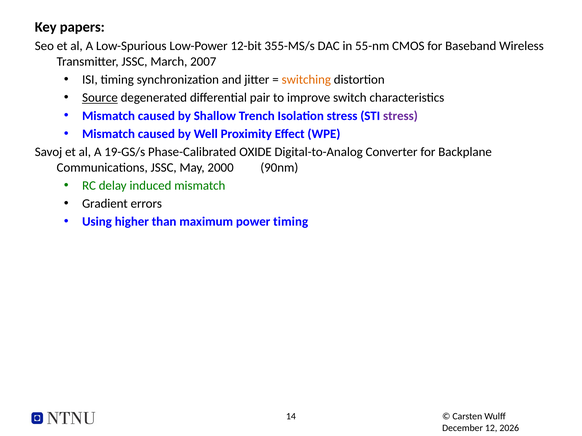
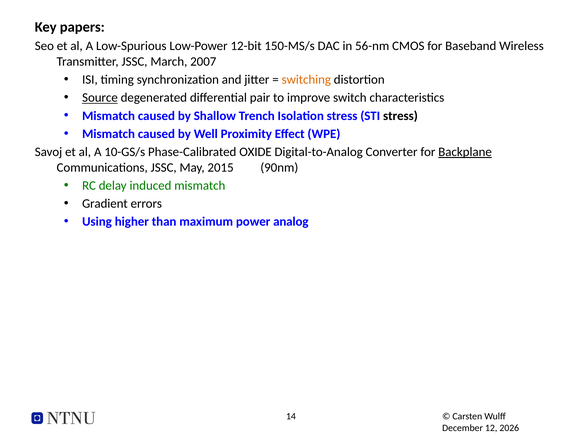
355-MS/s: 355-MS/s -> 150-MS/s
55-nm: 55-nm -> 56-nm
stress at (400, 116) colour: purple -> black
19-GS/s: 19-GS/s -> 10-GS/s
Backplane underline: none -> present
2000: 2000 -> 2015
power timing: timing -> analog
